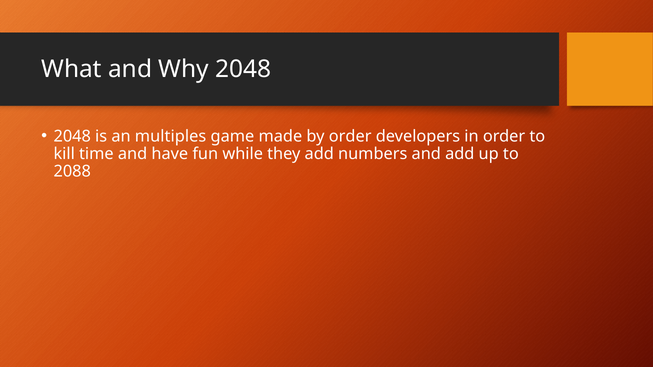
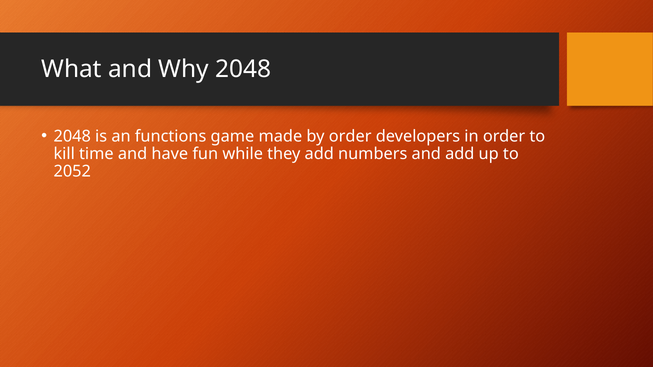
multiples: multiples -> functions
2088: 2088 -> 2052
